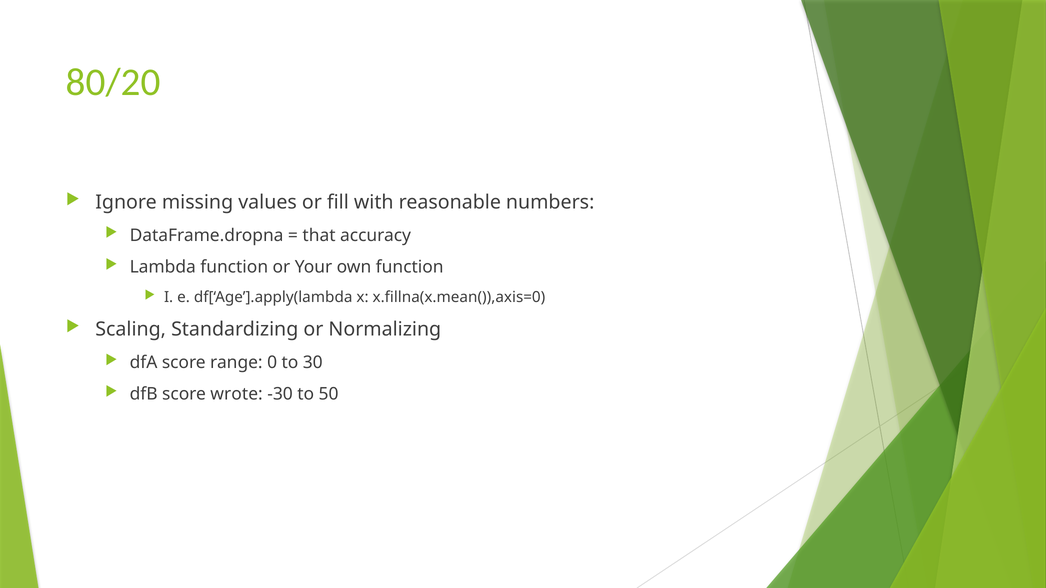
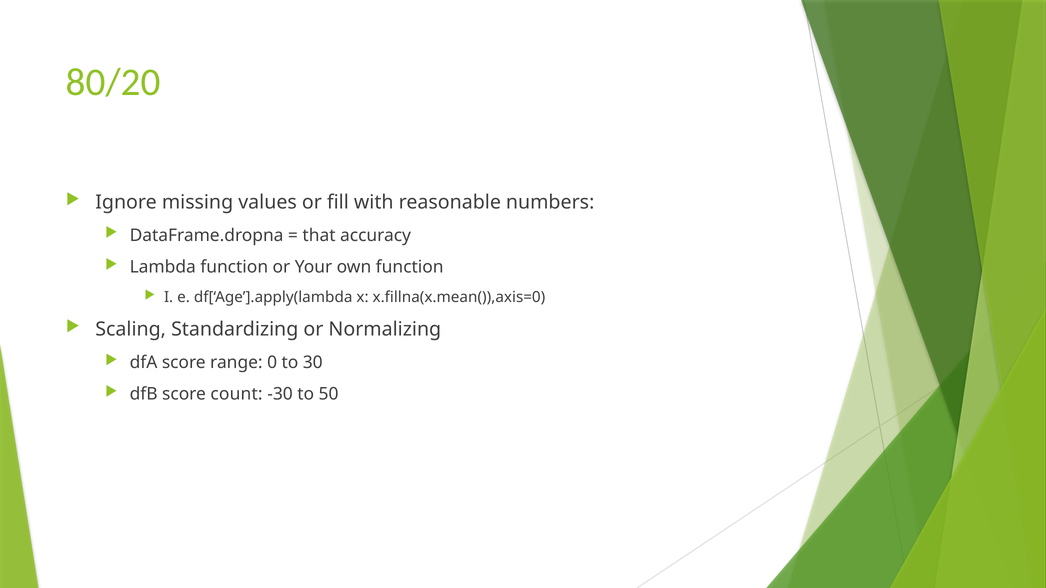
wrote: wrote -> count
